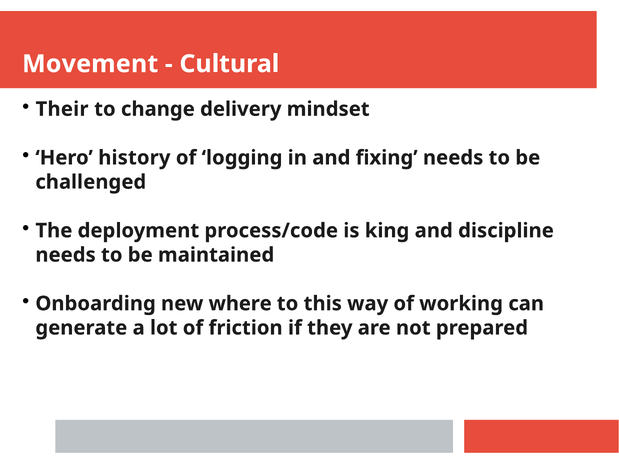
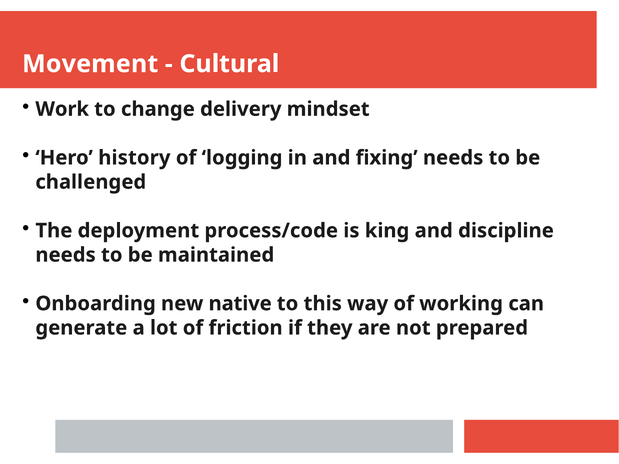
Their: Their -> Work
where: where -> native
